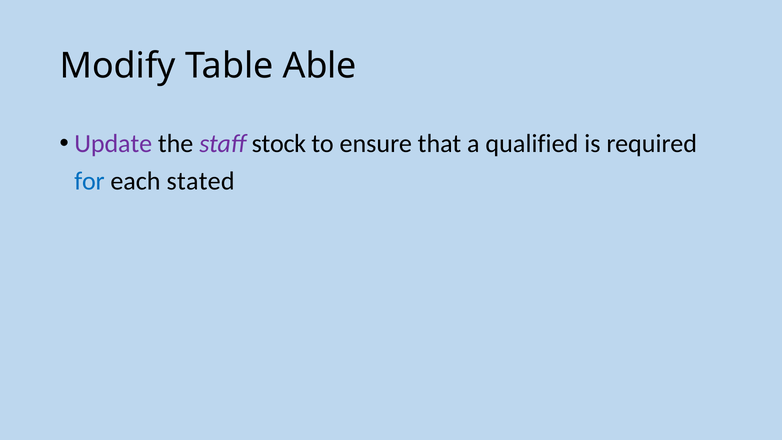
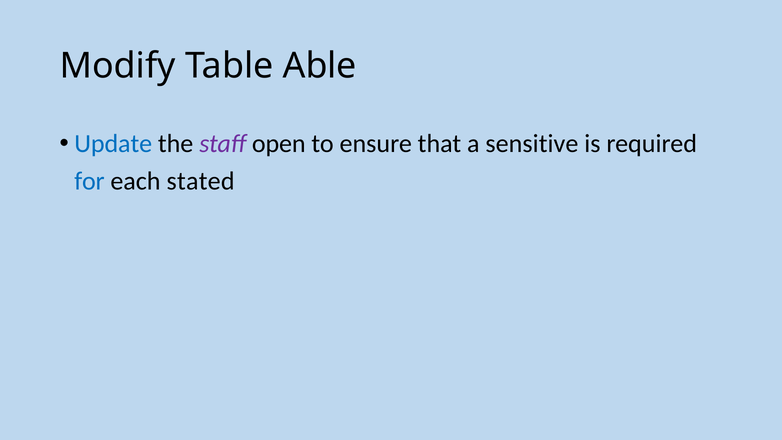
Update colour: purple -> blue
stock: stock -> open
qualified: qualified -> sensitive
